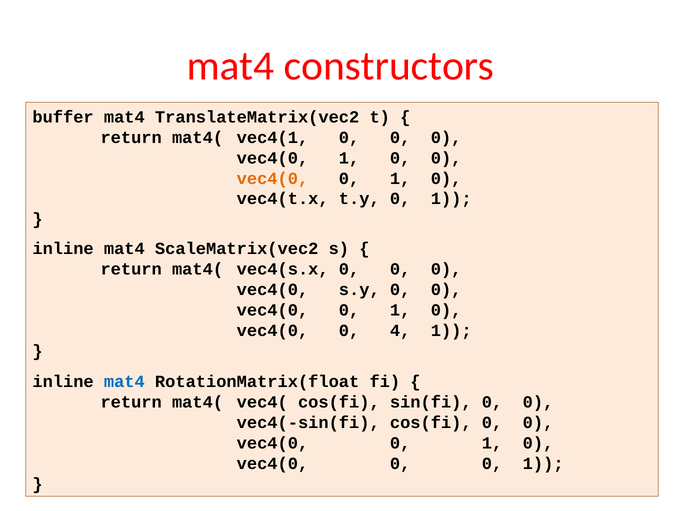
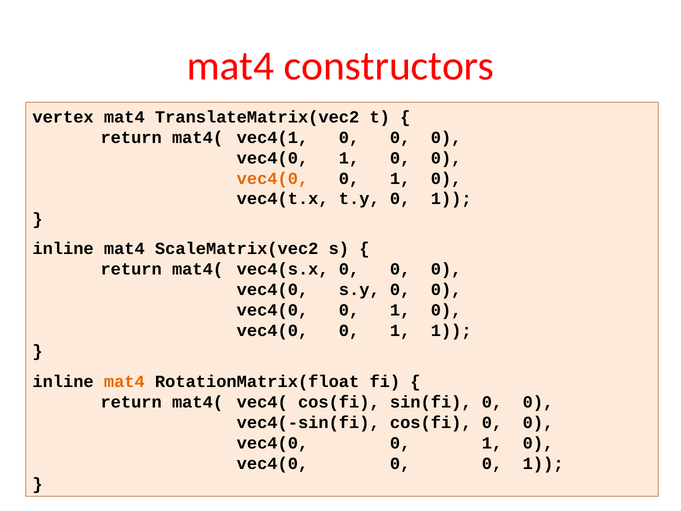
buffer: buffer -> vertex
4 at (400, 330): 4 -> 1
mat4 at (124, 382) colour: blue -> orange
